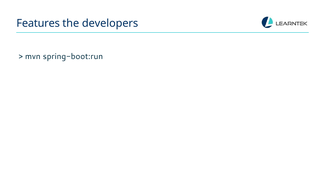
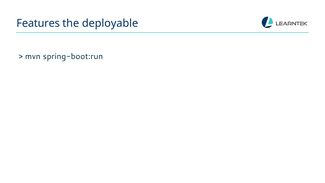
developers: developers -> deployable
